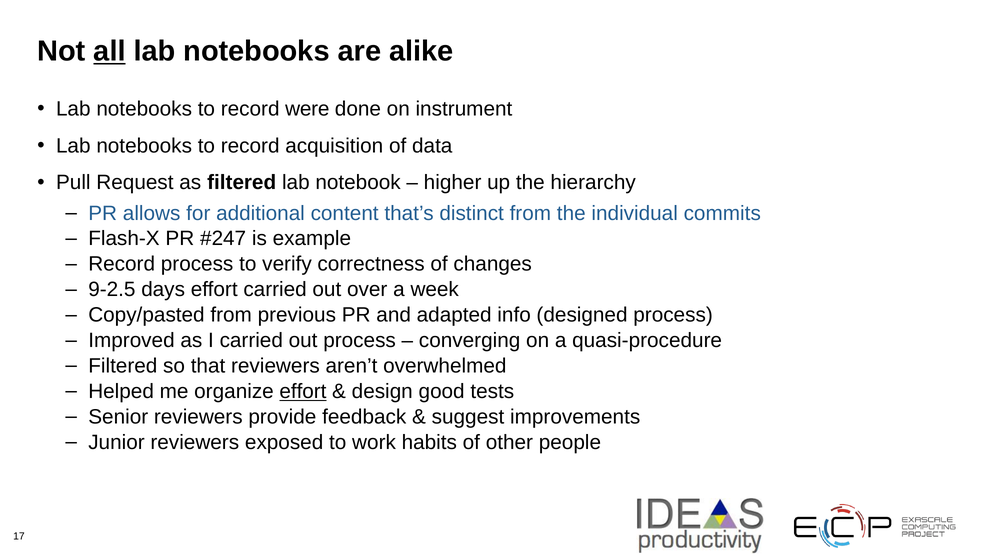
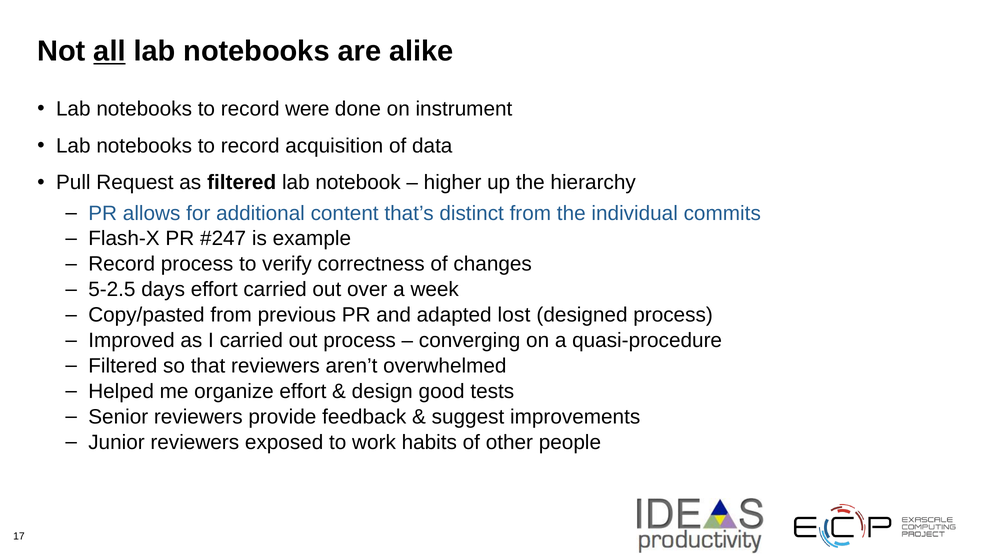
9-2.5: 9-2.5 -> 5-2.5
info: info -> lost
effort at (303, 392) underline: present -> none
